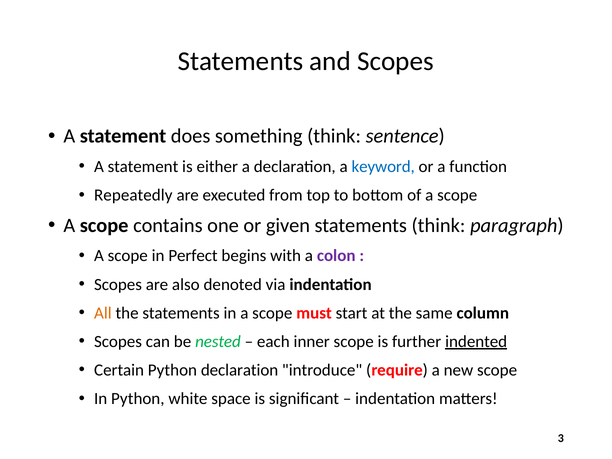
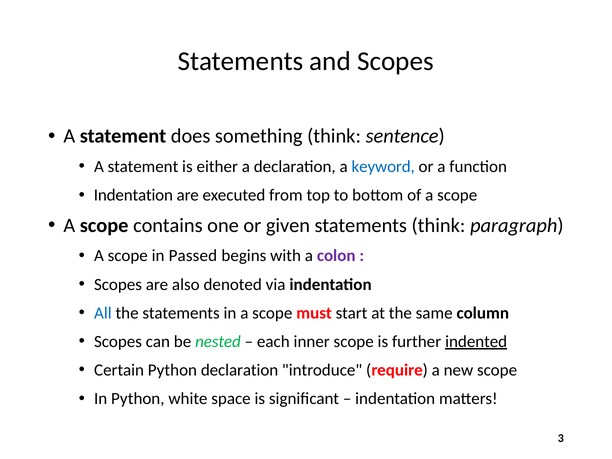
Repeatedly at (133, 195): Repeatedly -> Indentation
Perfect: Perfect -> Passed
All colour: orange -> blue
